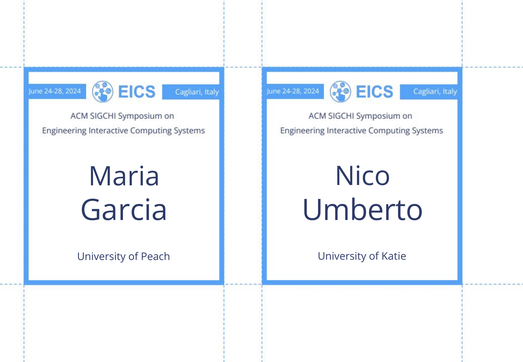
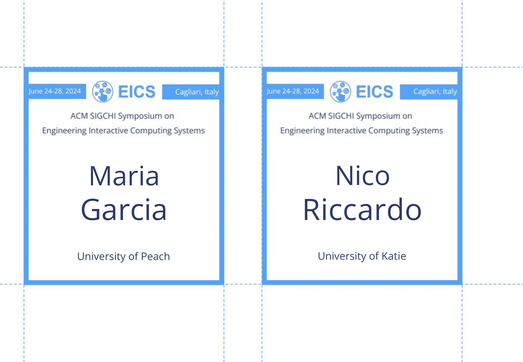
Umberto: Umberto -> Riccardo
